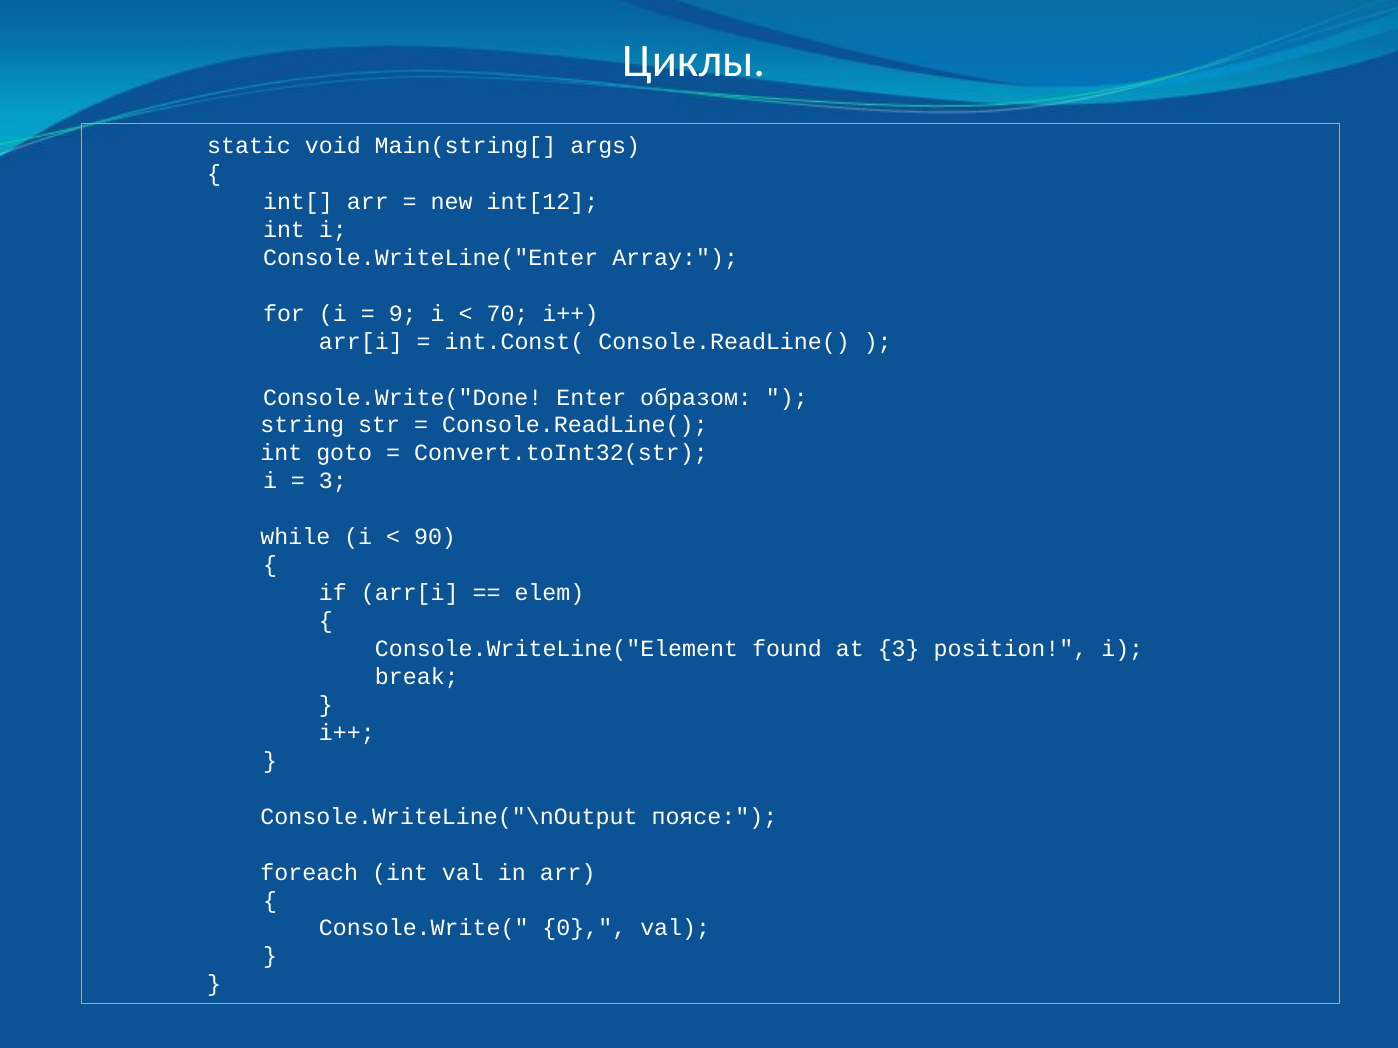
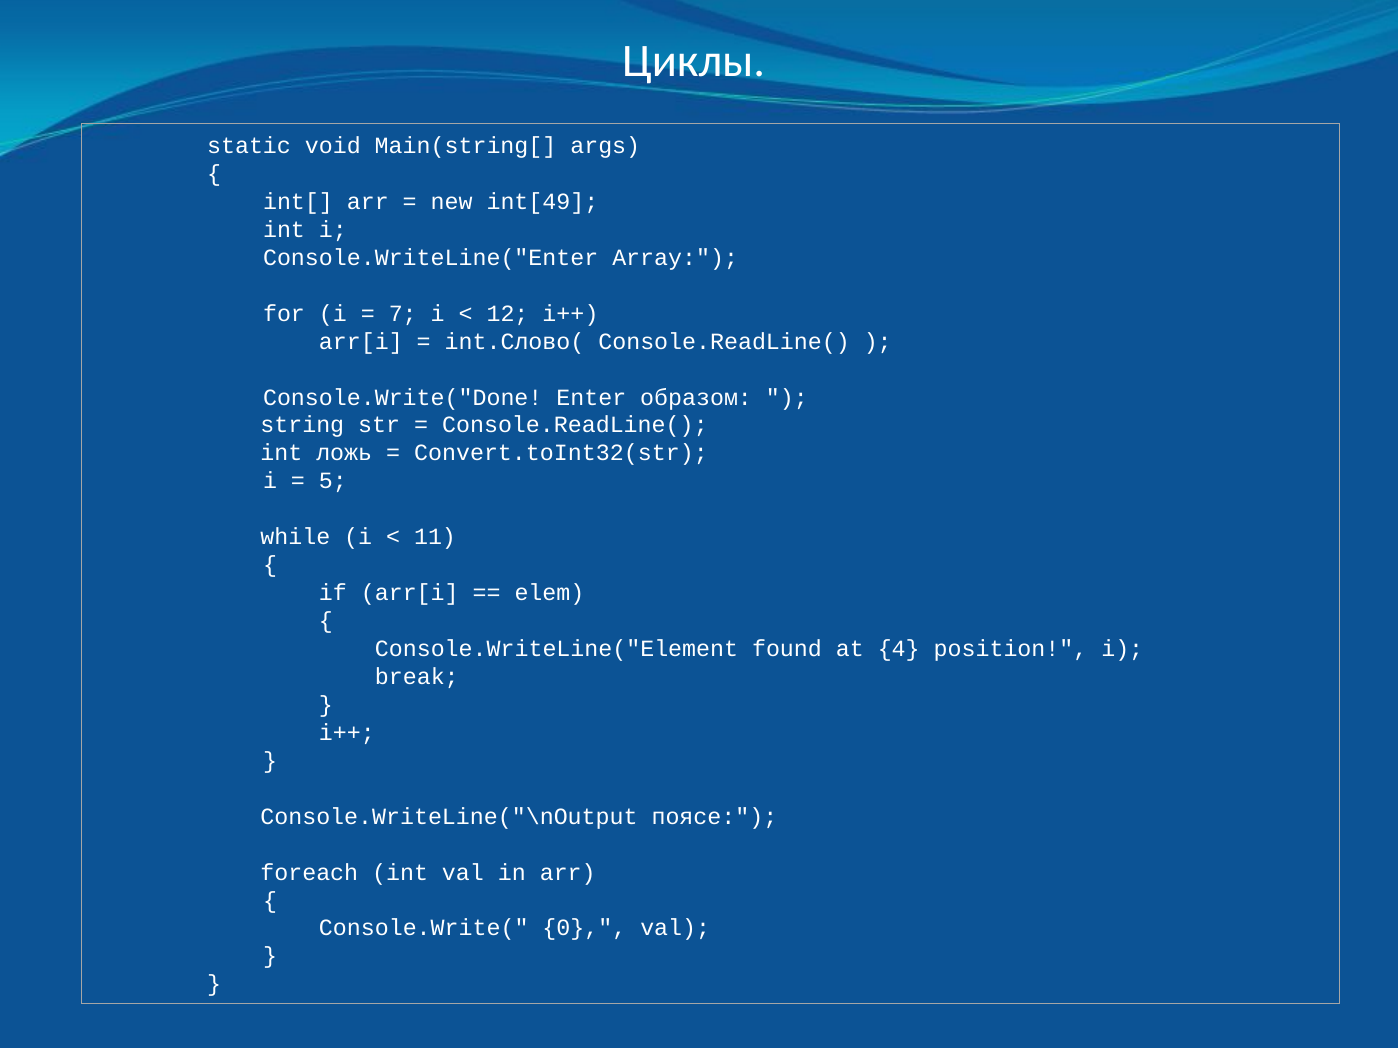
int[12: int[12 -> int[49
9: 9 -> 7
70: 70 -> 12
int.Const(: int.Const( -> int.Слово(
goto: goto -> ложь
3 at (333, 481): 3 -> 5
90: 90 -> 11
at 3: 3 -> 4
